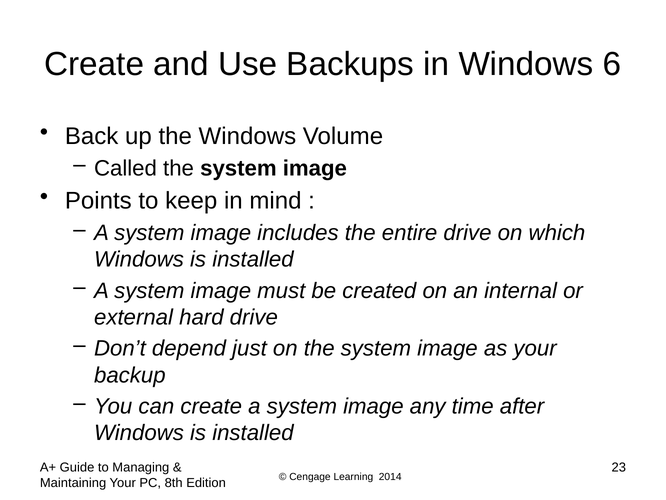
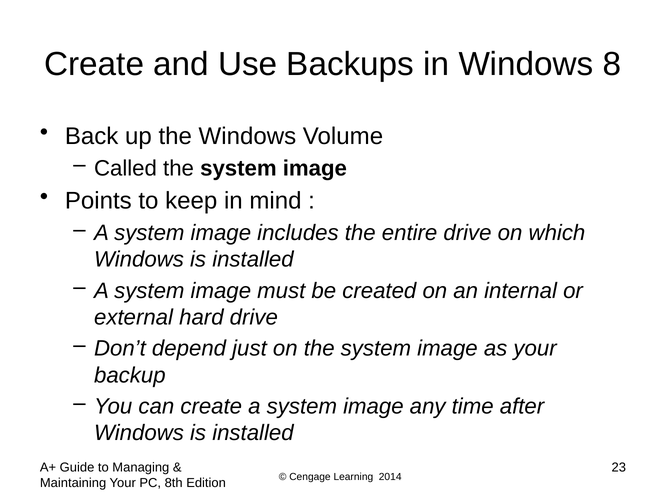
6: 6 -> 8
